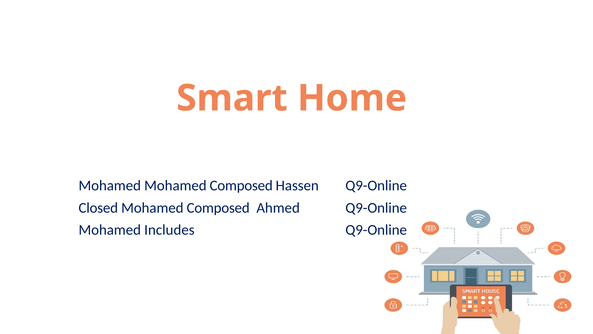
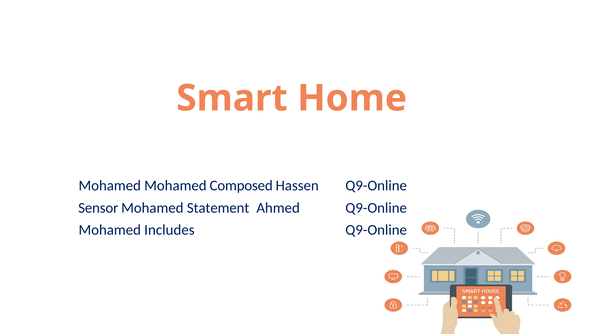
Closed: Closed -> Sensor
Composed at (218, 208): Composed -> Statement
